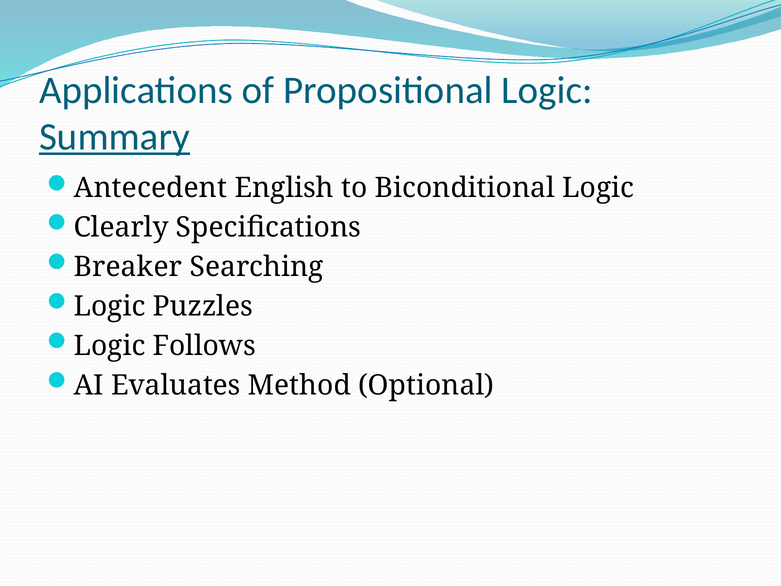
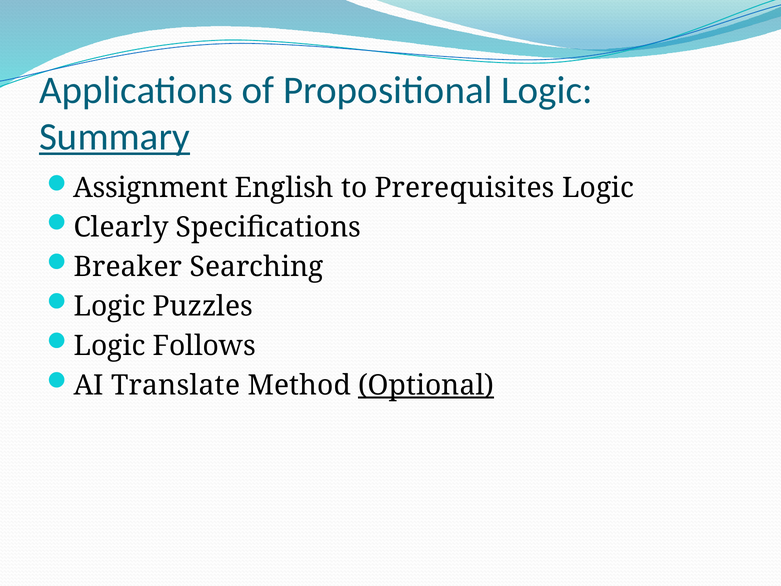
Antecedent: Antecedent -> Assignment
Biconditional: Biconditional -> Prerequisites
Evaluates: Evaluates -> Translate
Optional underline: none -> present
